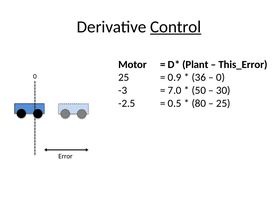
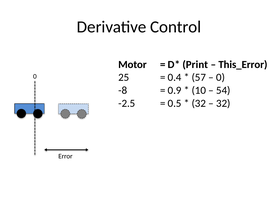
Control underline: present -> none
Plant: Plant -> Print
0.9: 0.9 -> 0.4
36: 36 -> 57
-3: -3 -> -8
7.0: 7.0 -> 0.9
50: 50 -> 10
30: 30 -> 54
80 at (199, 104): 80 -> 32
25 at (223, 104): 25 -> 32
